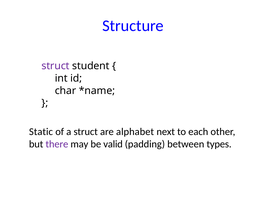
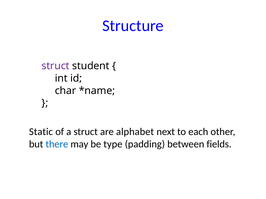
there colour: purple -> blue
valid: valid -> type
types: types -> fields
